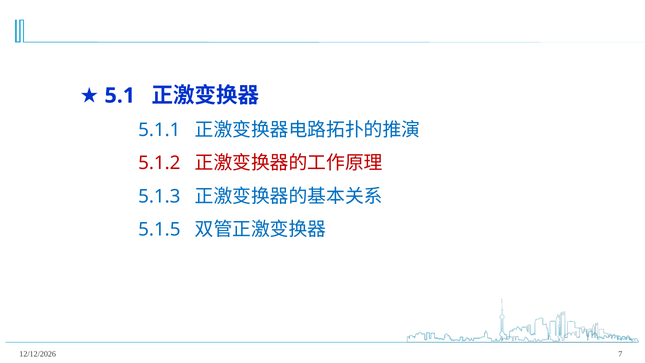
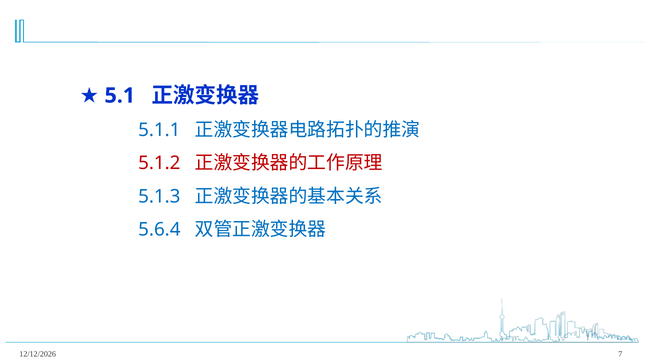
5.1.5: 5.1.5 -> 5.6.4
